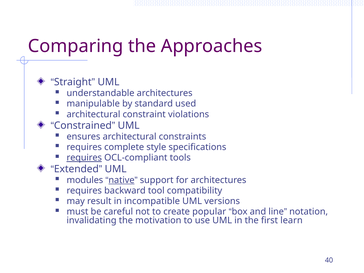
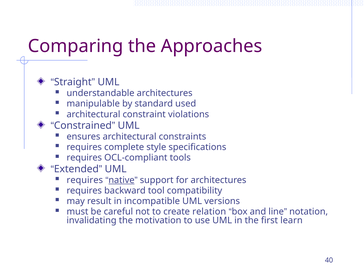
requires at (84, 158) underline: present -> none
modules at (85, 180): modules -> requires
popular: popular -> relation
